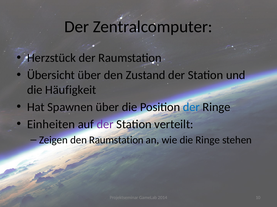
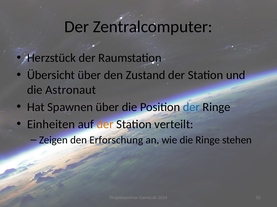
Häufigkeit: Häufigkeit -> Astronaut
der at (105, 125) colour: purple -> orange
den Raumstation: Raumstation -> Erforschung
